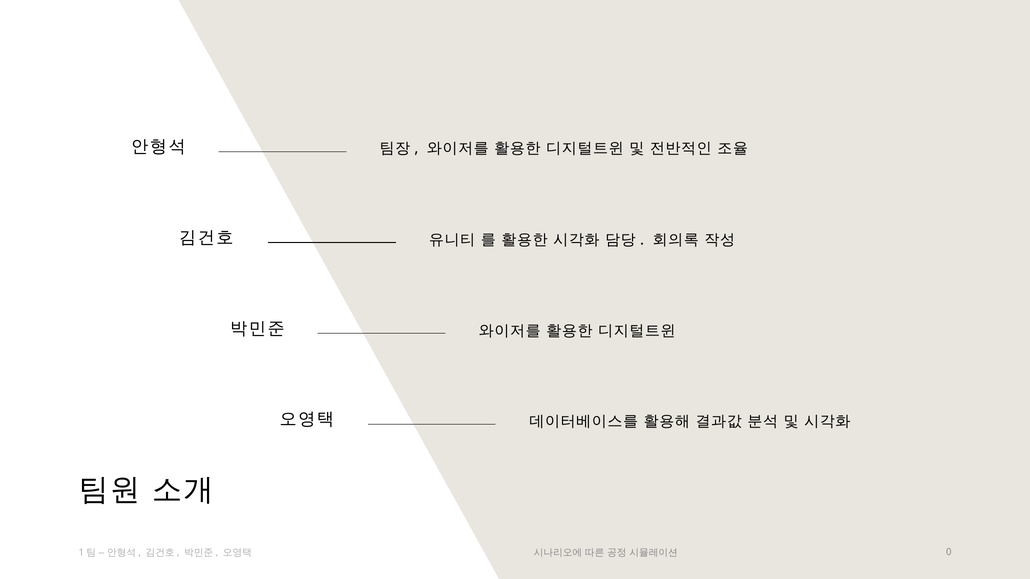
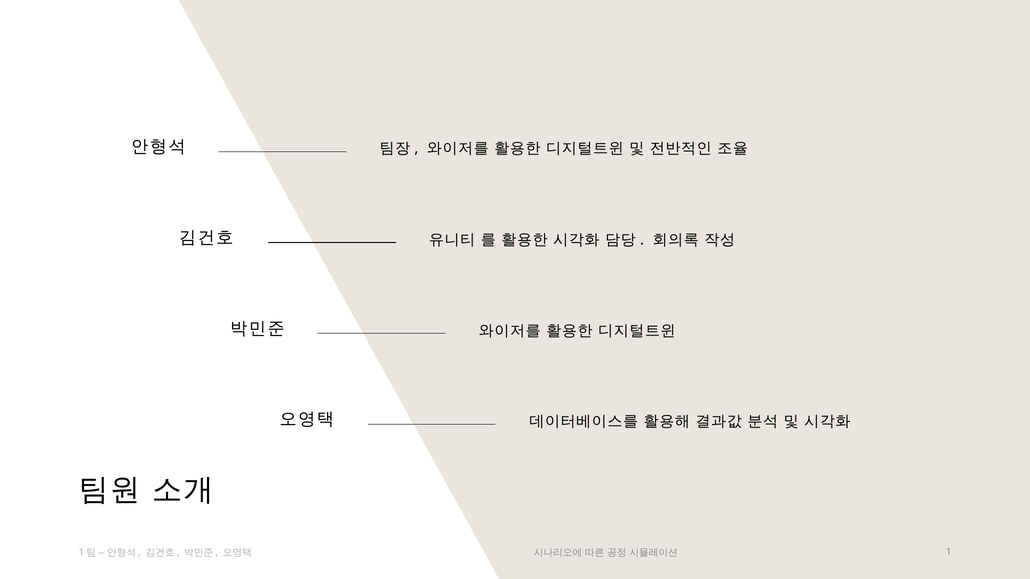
0: 0 -> 1
